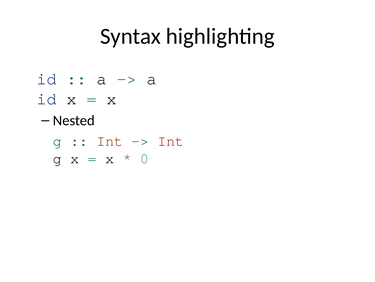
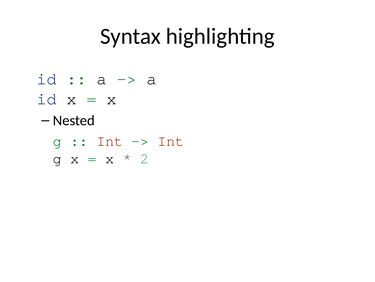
0: 0 -> 2
